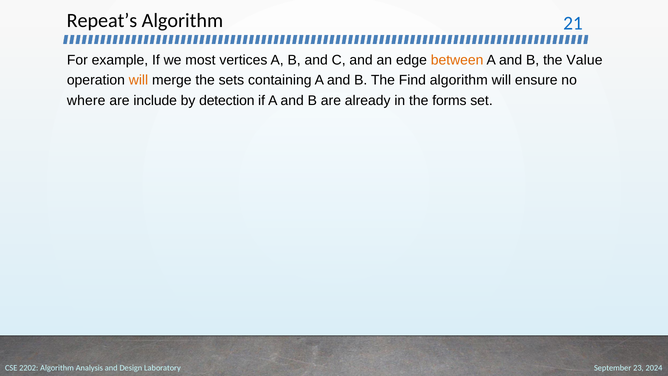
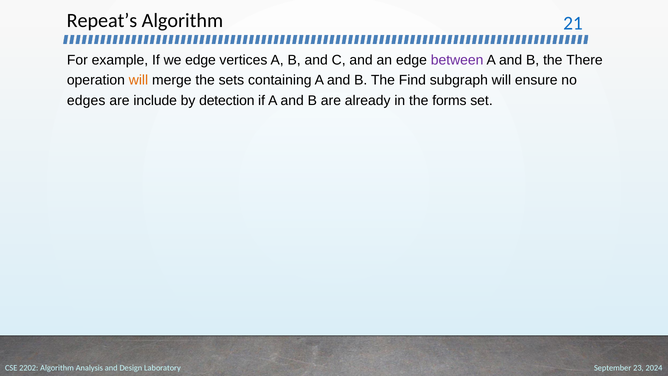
we most: most -> edge
between colour: orange -> purple
Value: Value -> There
Find algorithm: algorithm -> subgraph
where: where -> edges
